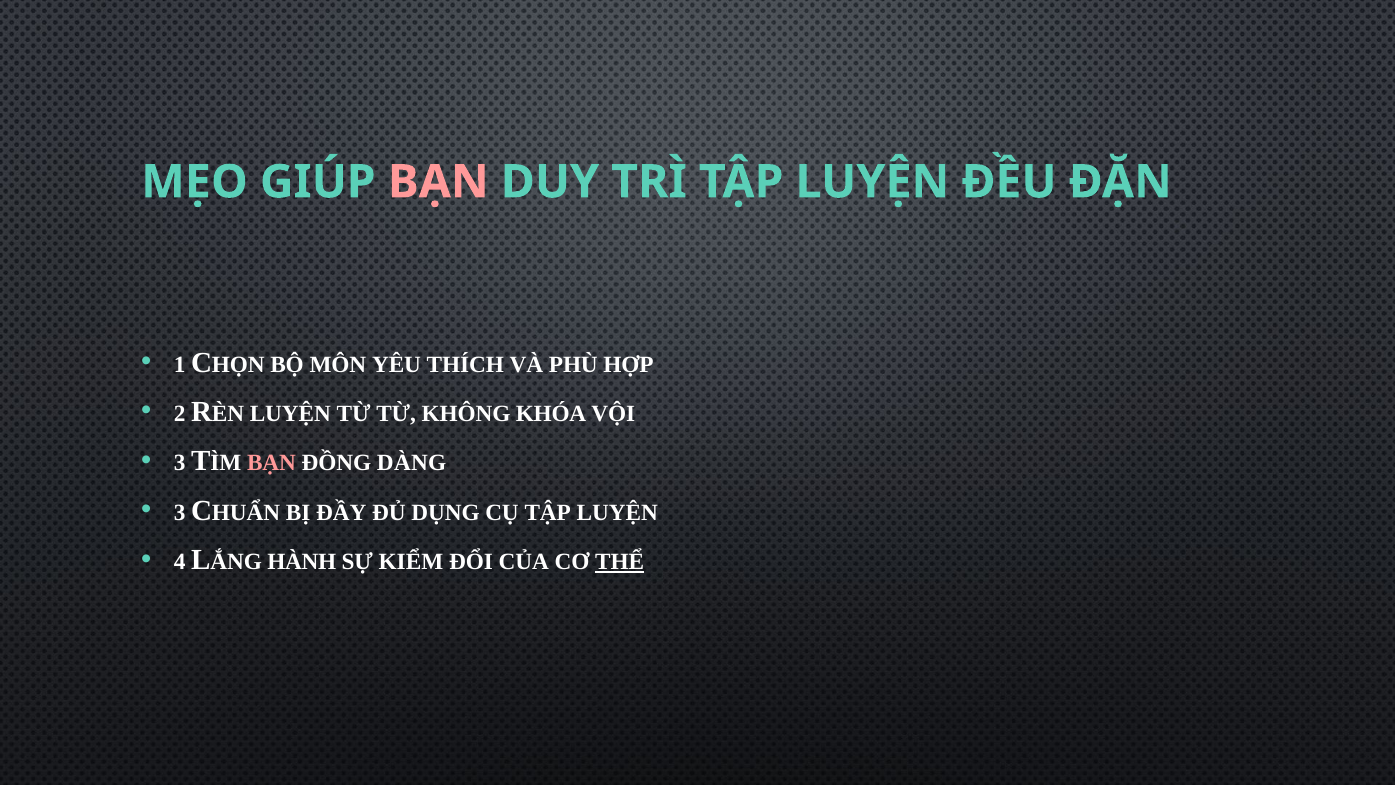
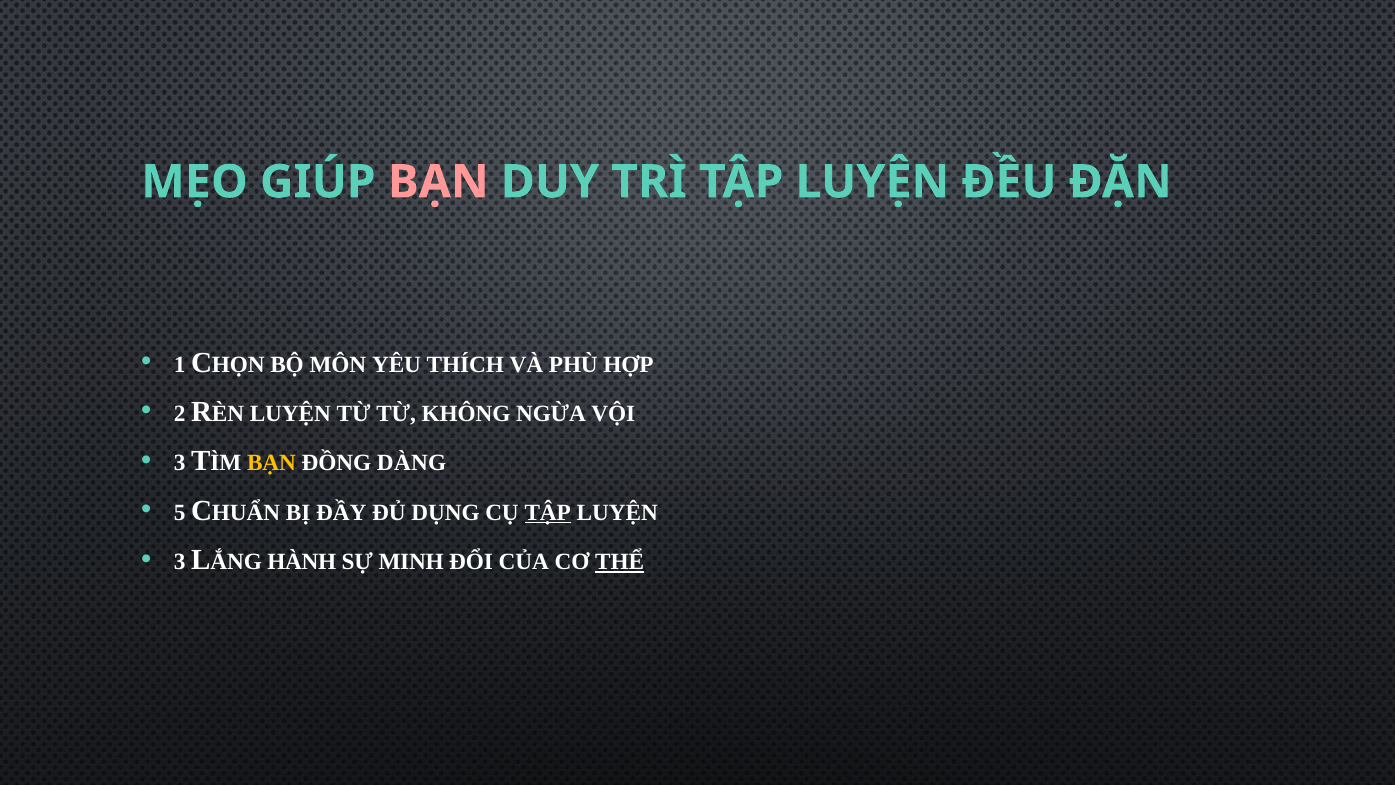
KHÓA: KHÓA -> NGỪA
BẠN at (271, 463) colour: pink -> yellow
3 at (180, 512): 3 -> 5
TẬP at (548, 512) underline: none -> present
4 at (180, 562): 4 -> 3
KIỂM: KIỂM -> MINH
